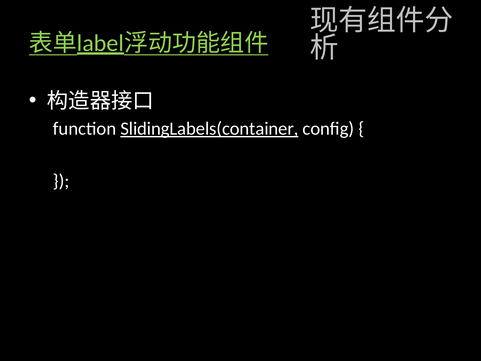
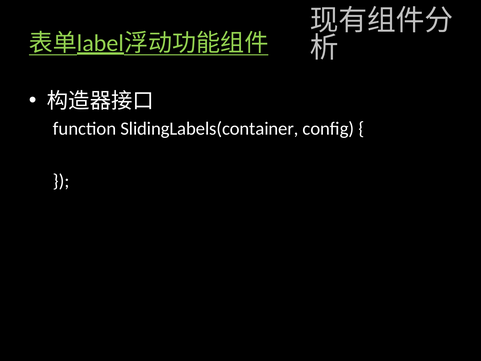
SlidingLabels(container underline: present -> none
